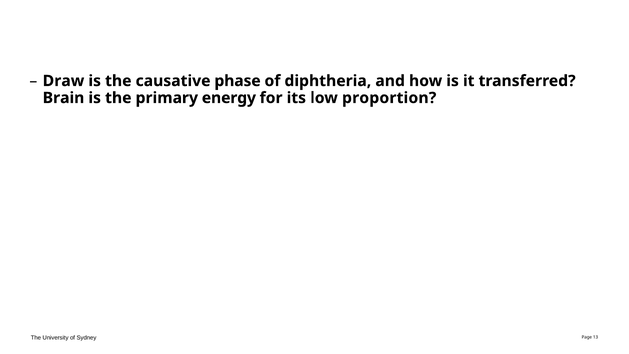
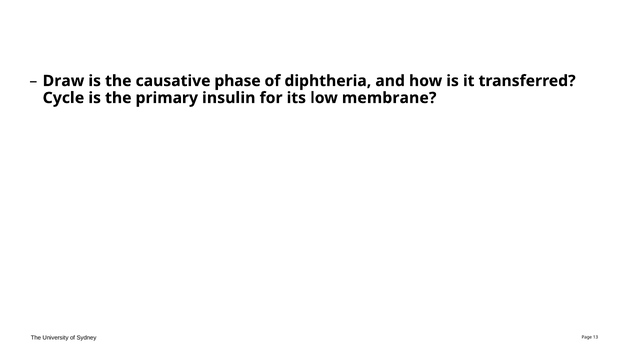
Brain: Brain -> Cycle
energy: energy -> insulin
proportion: proportion -> membrane
